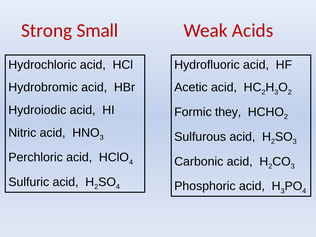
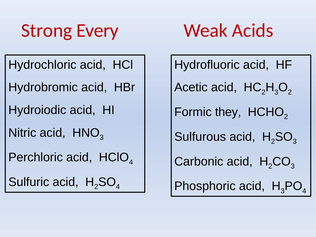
Small: Small -> Every
